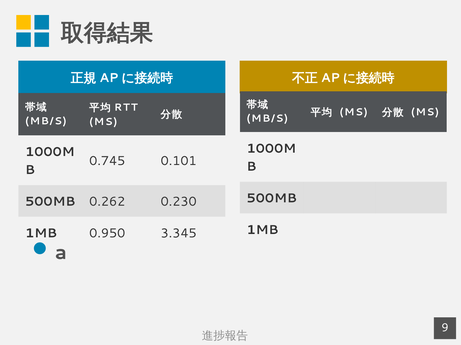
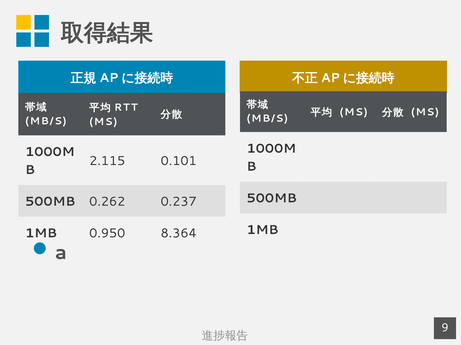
0.745: 0.745 -> 2.115
0.230: 0.230 -> 0.237
3.345: 3.345 -> 8.364
